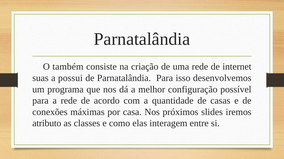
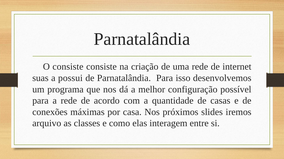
O também: também -> consiste
atributo: atributo -> arquivo
